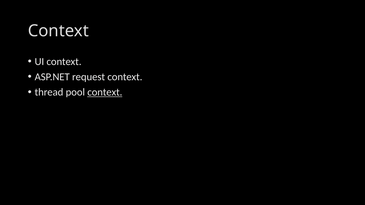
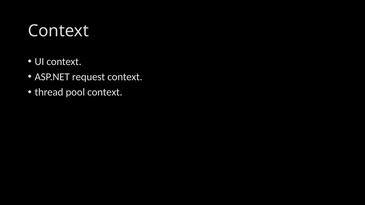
context at (105, 92) underline: present -> none
